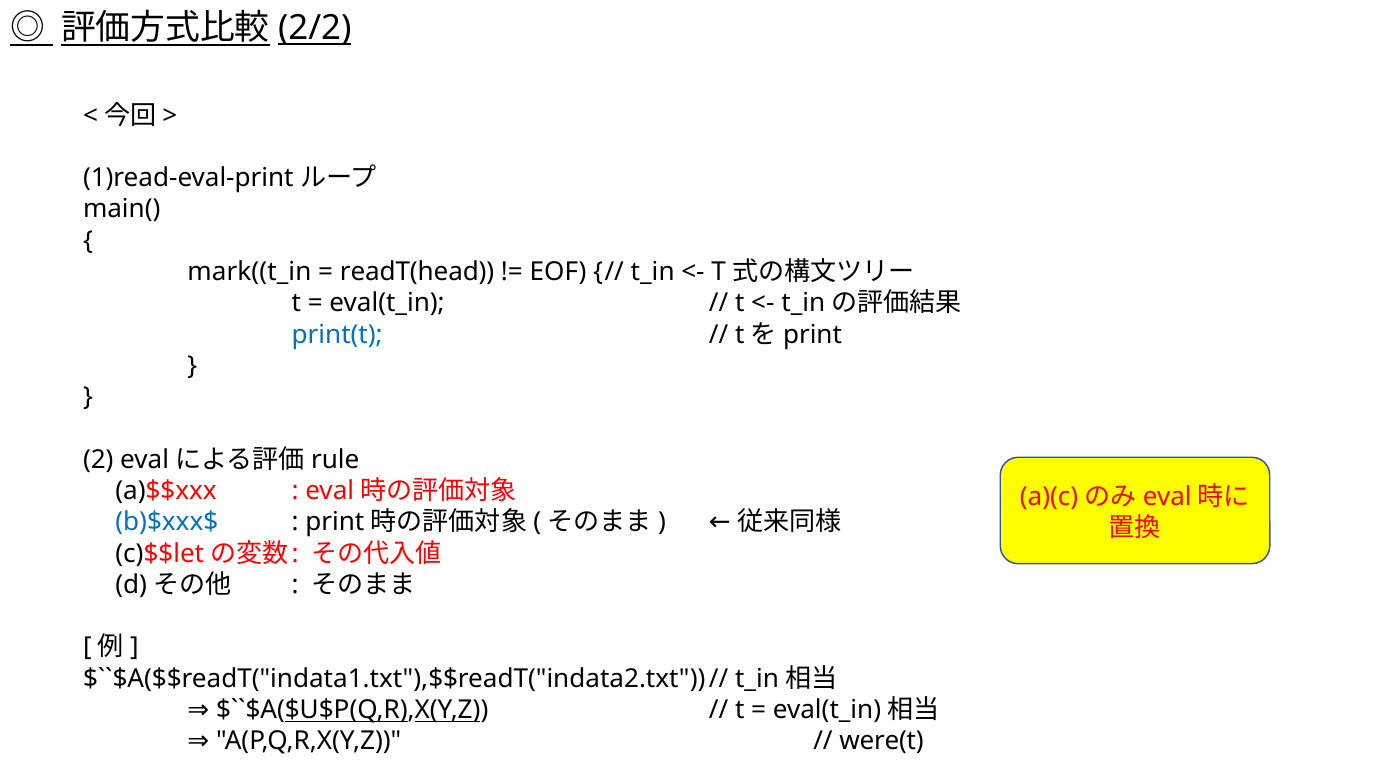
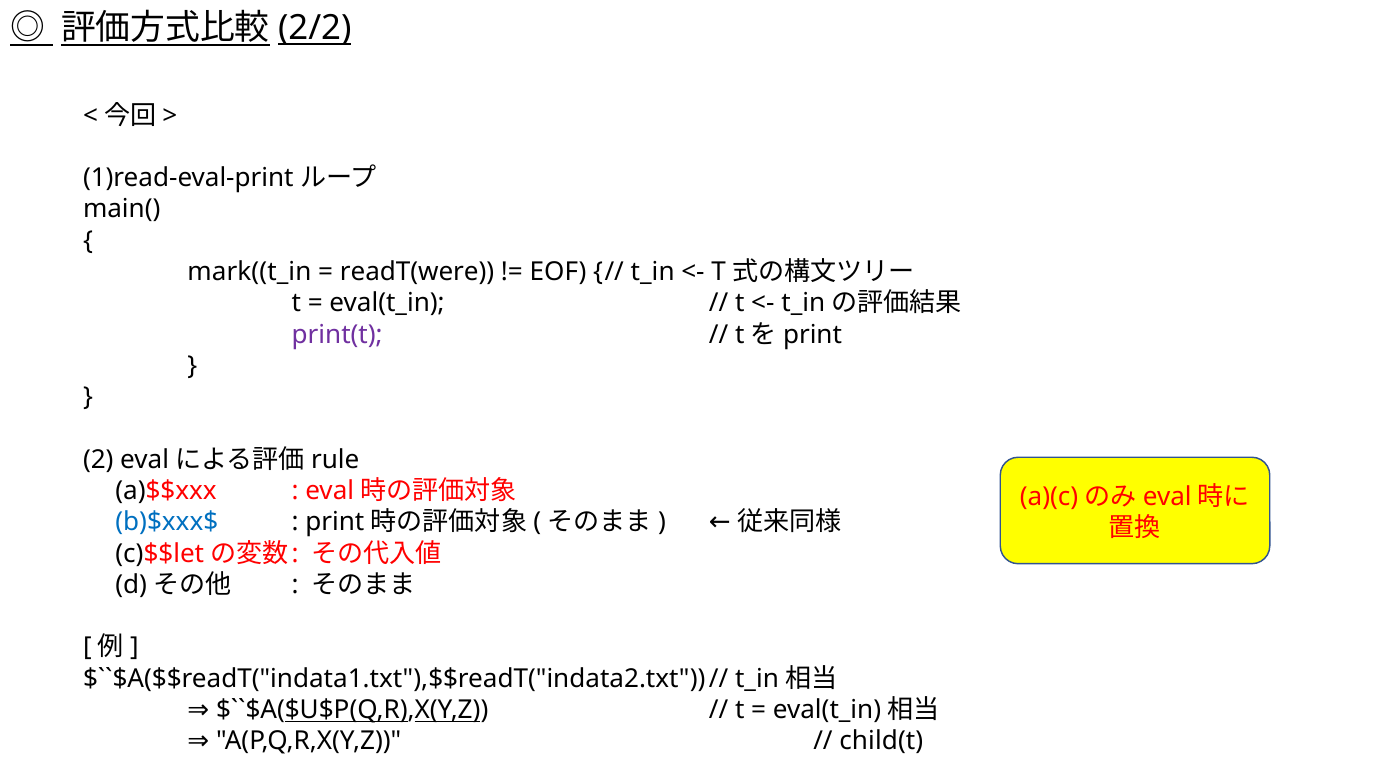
readT(head: readT(head -> readT(were
print(t colour: blue -> purple
were(t: were(t -> child(t
